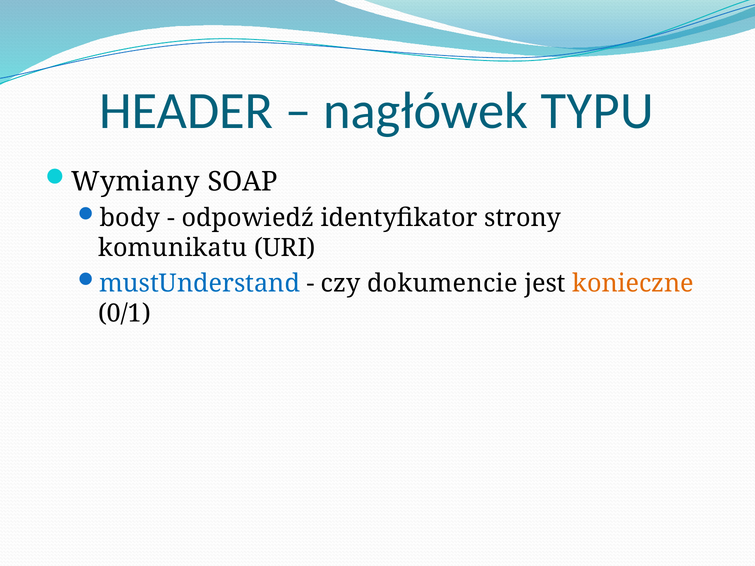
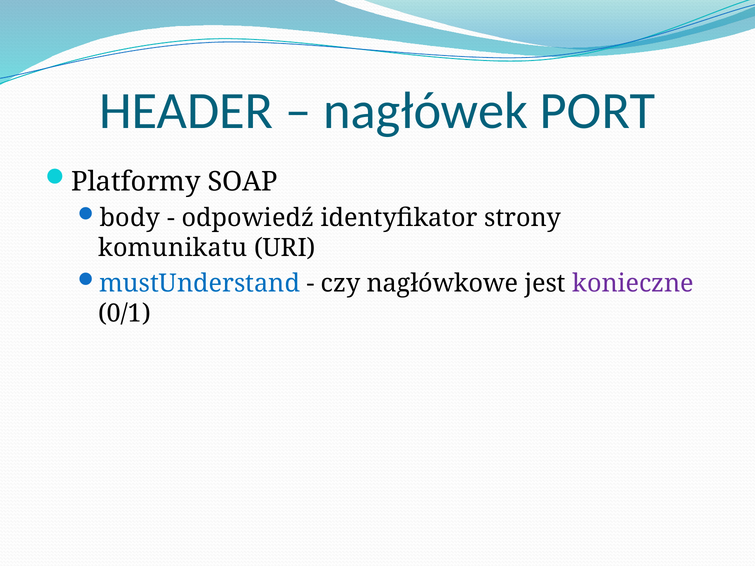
TYPU: TYPU -> PORT
Wymiany: Wymiany -> Platformy
dokumencie: dokumencie -> nagłówkowe
konieczne colour: orange -> purple
